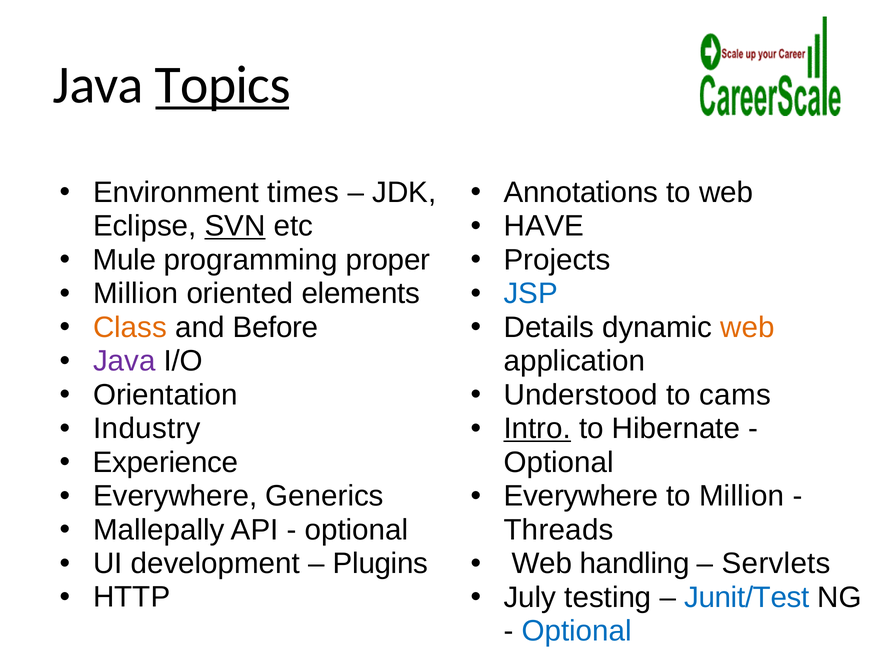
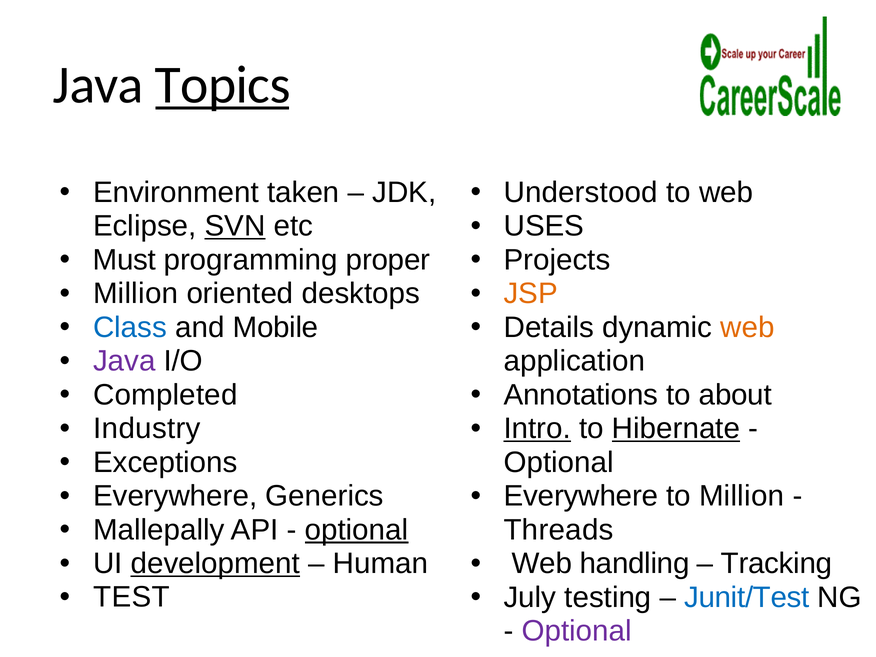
times: times -> taken
Annotations: Annotations -> Understood
HAVE: HAVE -> USES
Mule: Mule -> Must
elements: elements -> desktops
JSP colour: blue -> orange
Class colour: orange -> blue
Before: Before -> Mobile
Orientation: Orientation -> Completed
Understood: Understood -> Annotations
cams: cams -> about
Hibernate underline: none -> present
Experience: Experience -> Exceptions
optional at (357, 530) underline: none -> present
development underline: none -> present
Plugins: Plugins -> Human
Servlets: Servlets -> Tracking
HTTP: HTTP -> TEST
Optional at (577, 631) colour: blue -> purple
